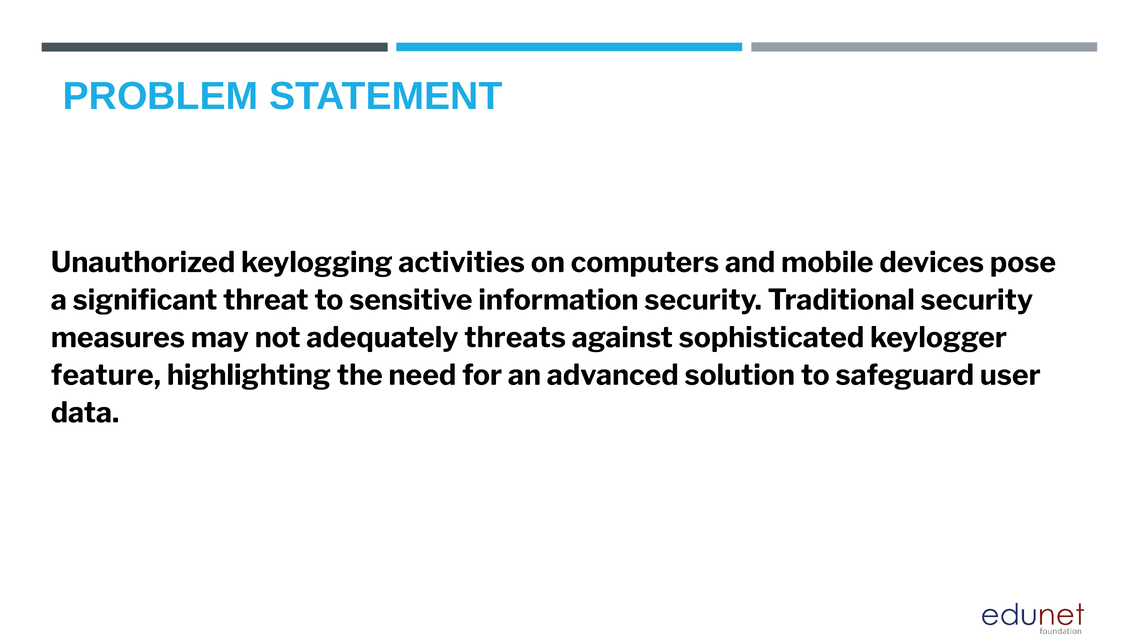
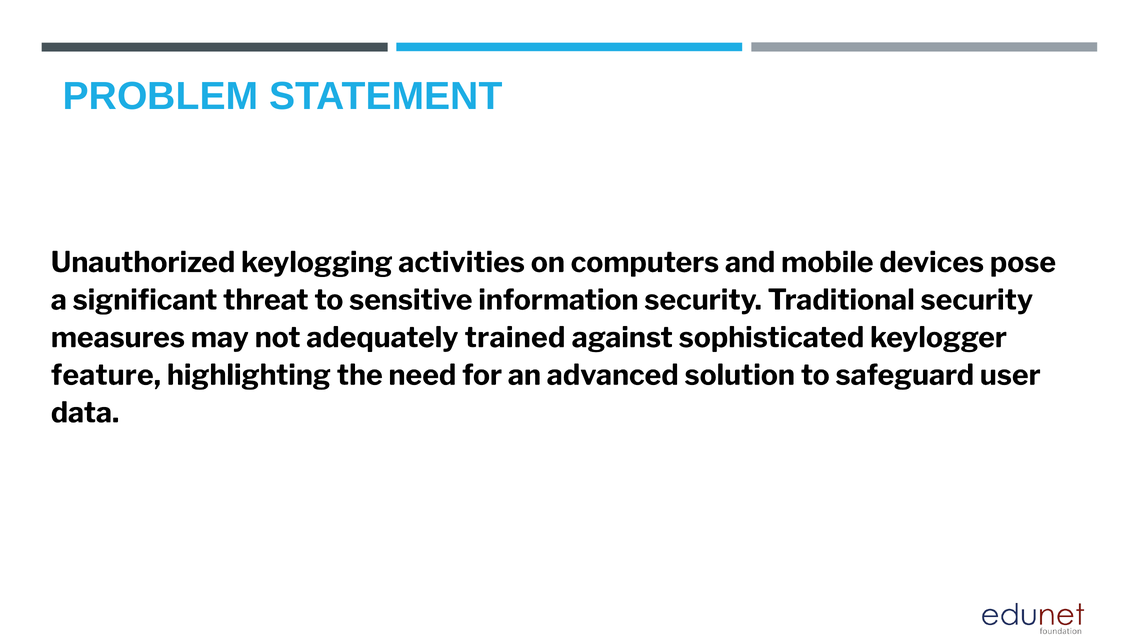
threats: threats -> trained
